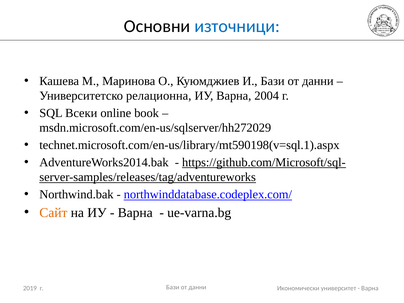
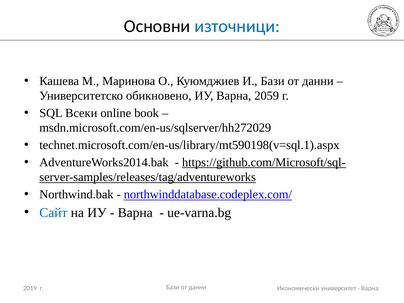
релационна: релационна -> обикновено
2004: 2004 -> 2059
Сайт colour: orange -> blue
